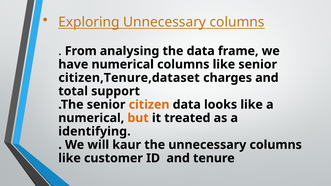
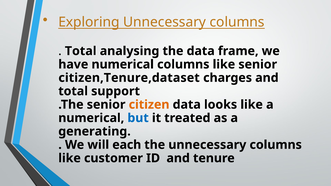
From at (81, 51): From -> Total
but colour: orange -> blue
identifying: identifying -> generating
kaur: kaur -> each
